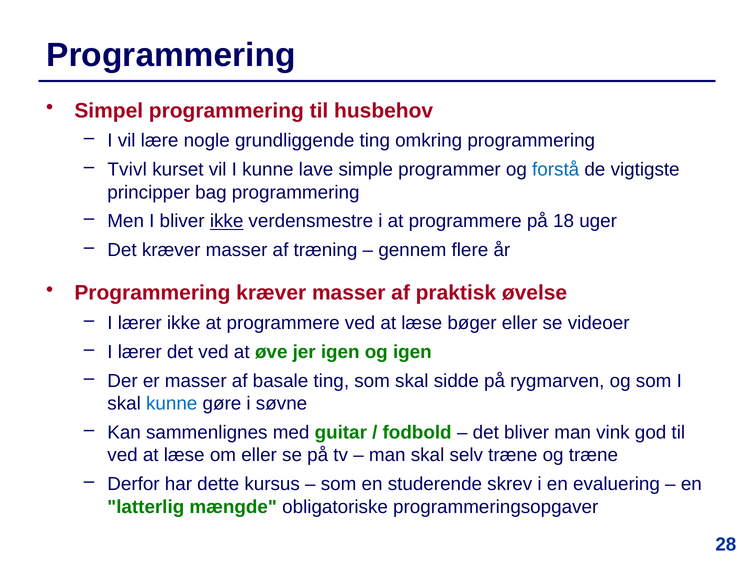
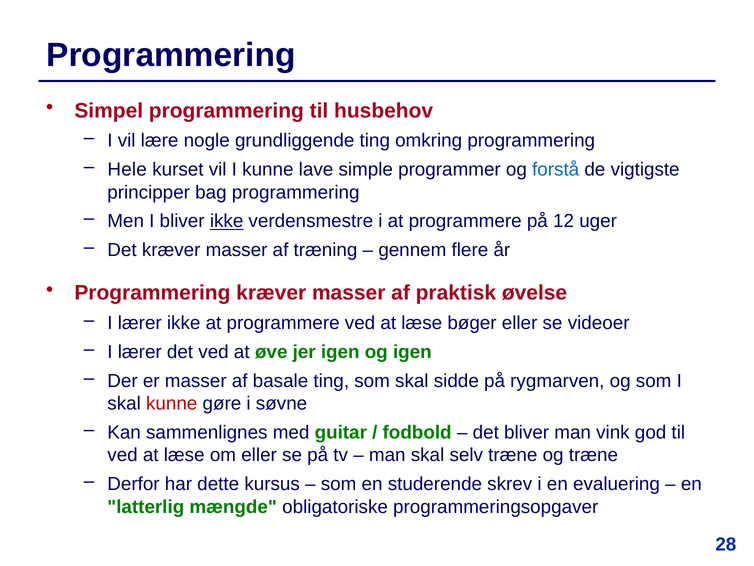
Tvivl: Tvivl -> Hele
18: 18 -> 12
kunne at (172, 403) colour: blue -> red
